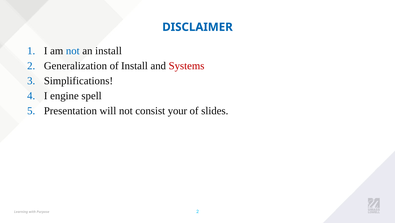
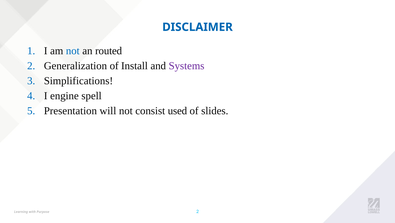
an install: install -> routed
Systems colour: red -> purple
your: your -> used
